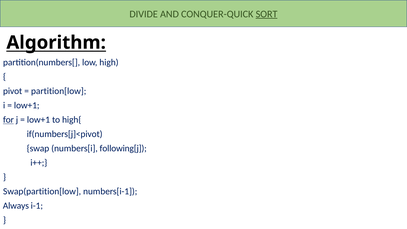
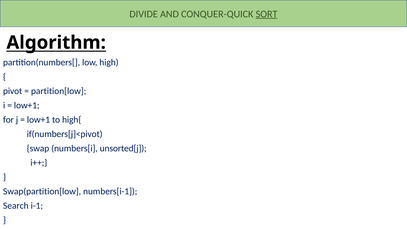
for underline: present -> none
following[j: following[j -> unsorted[j
Always: Always -> Search
